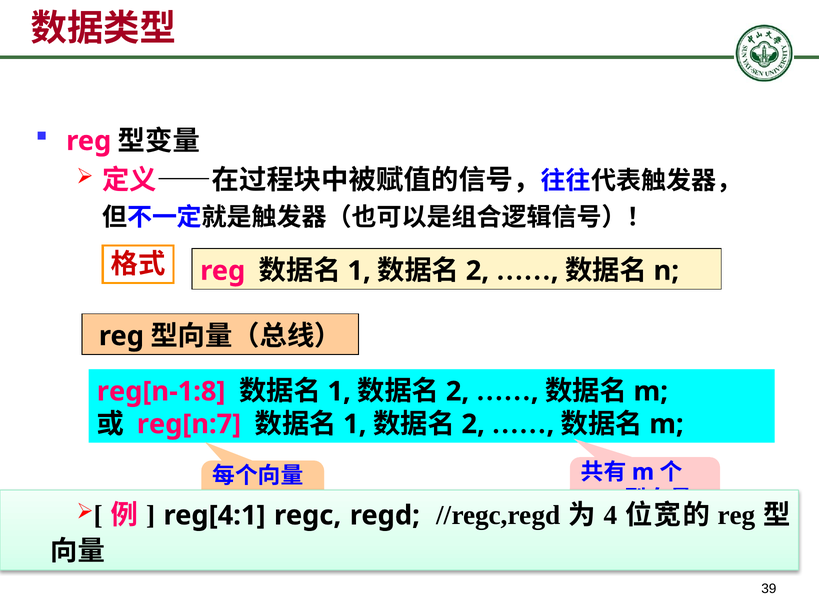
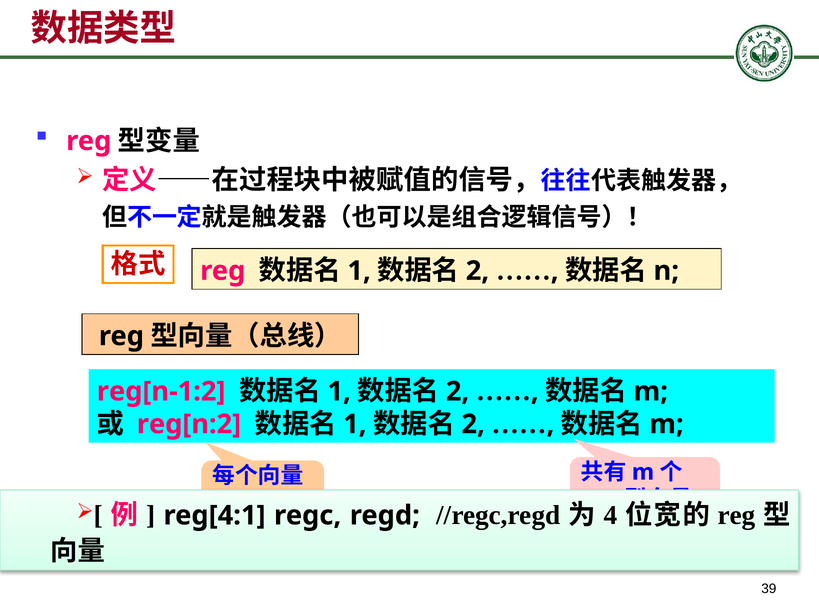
reg[n-1:8: reg[n-1:8 -> reg[n-1:2
reg[n:7: reg[n:7 -> reg[n:2
